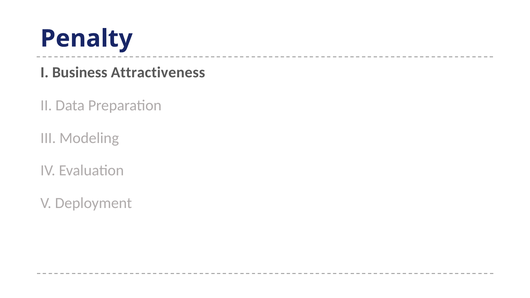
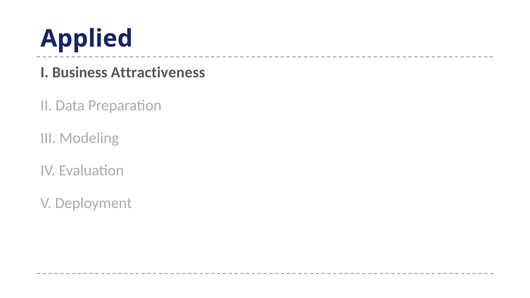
Penalty: Penalty -> Applied
